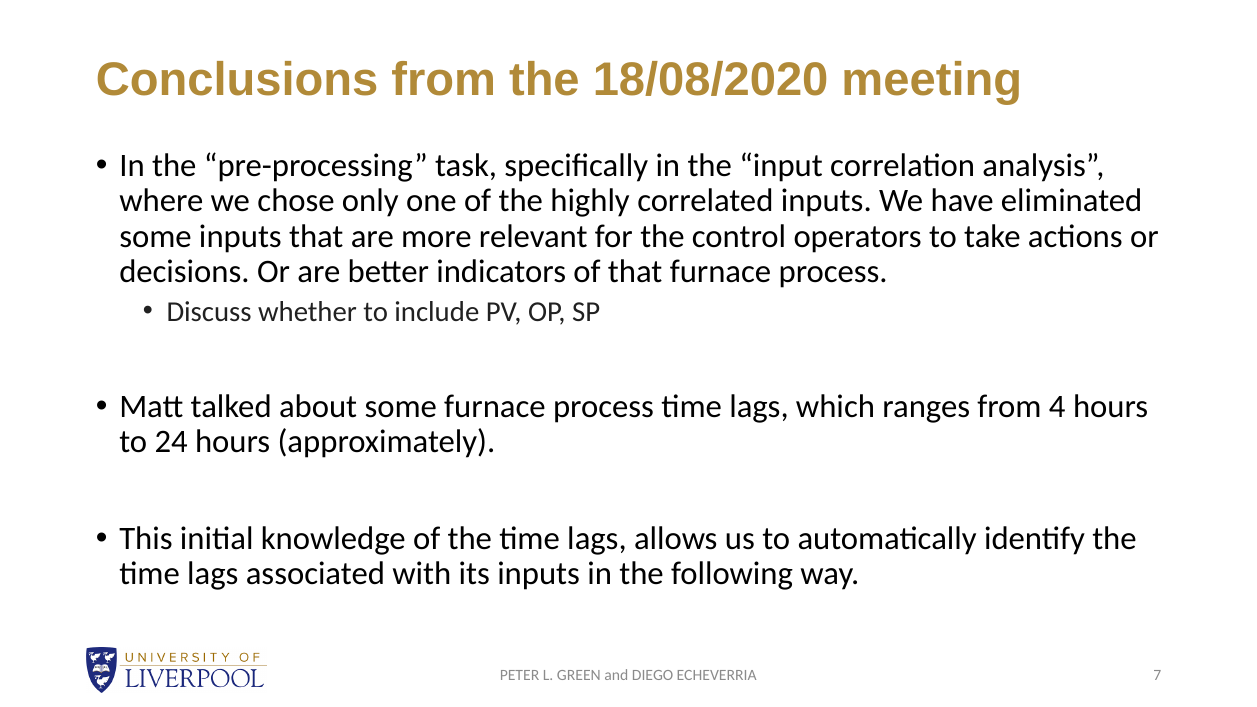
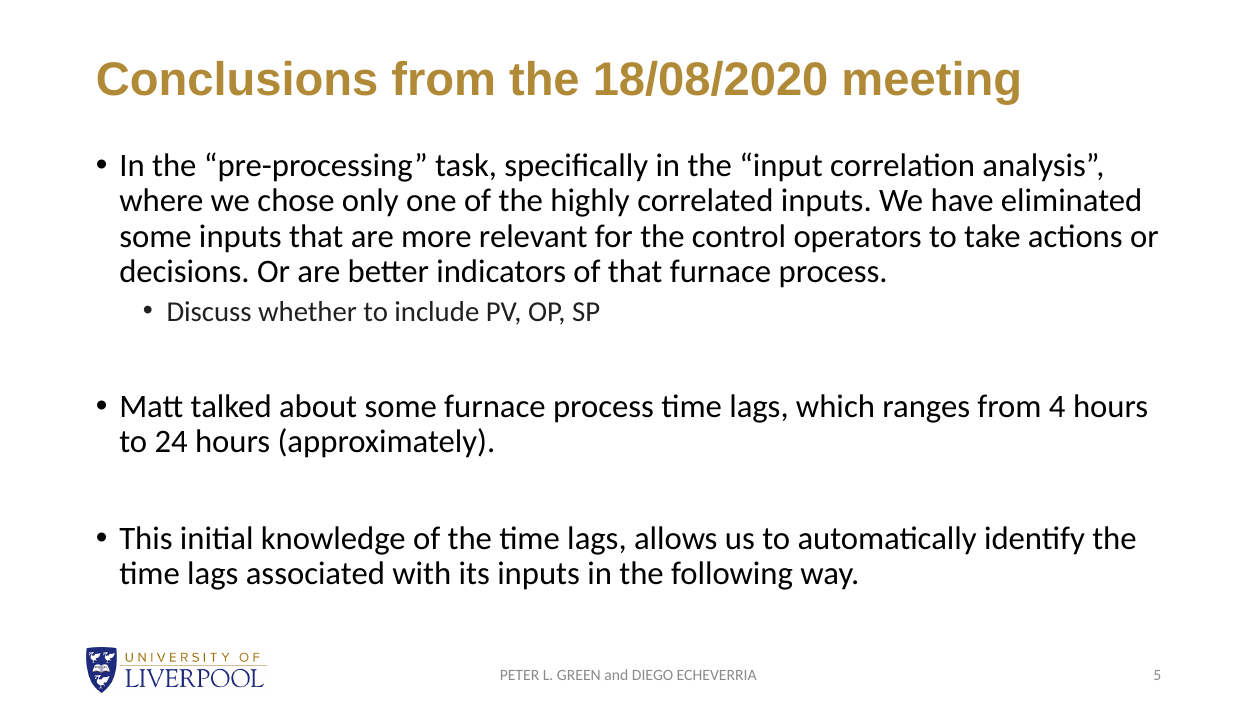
7: 7 -> 5
